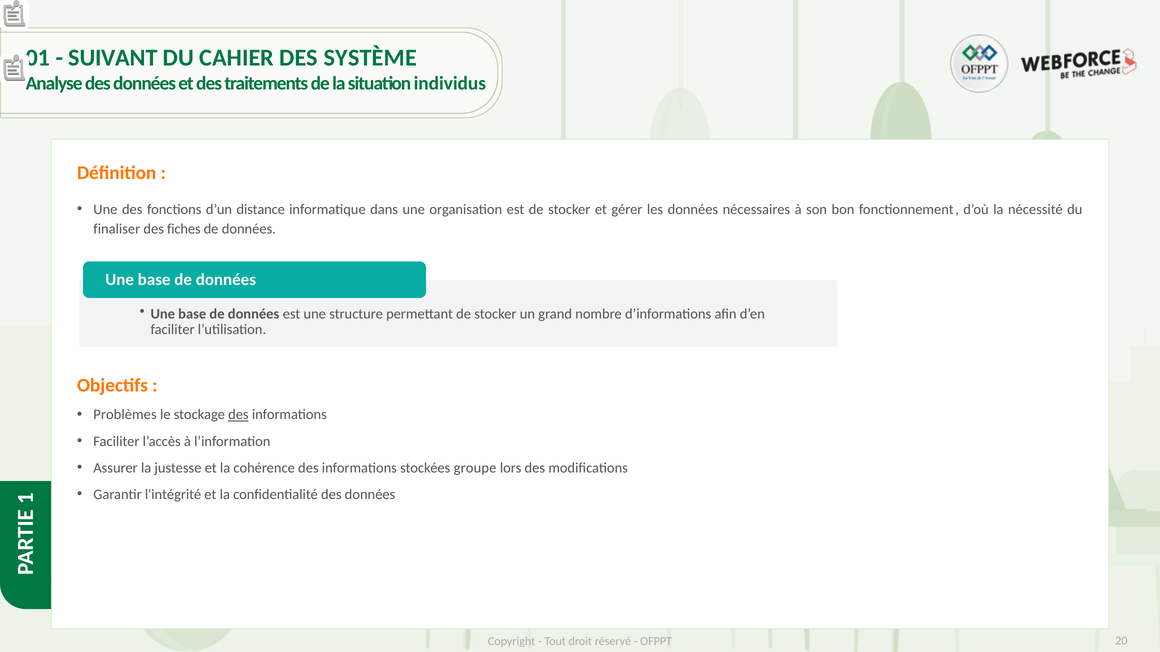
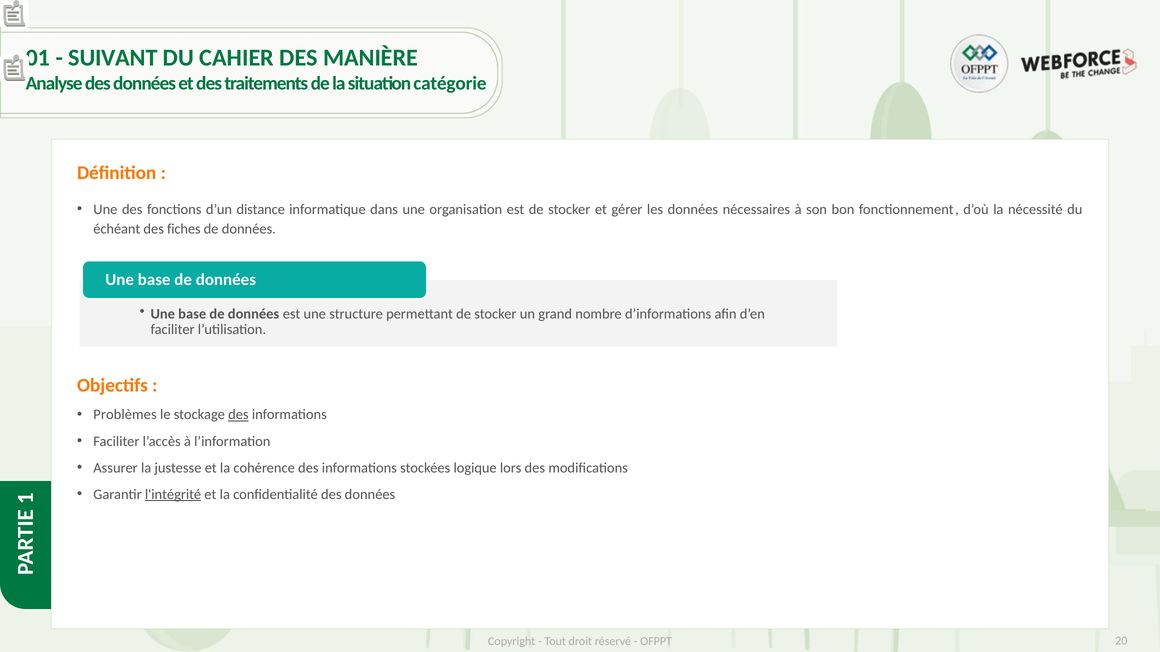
SYSTÈME: SYSTÈME -> MANIÈRE
individus: individus -> catégorie
finaliser: finaliser -> échéant
groupe: groupe -> logique
l'intégrité underline: none -> present
